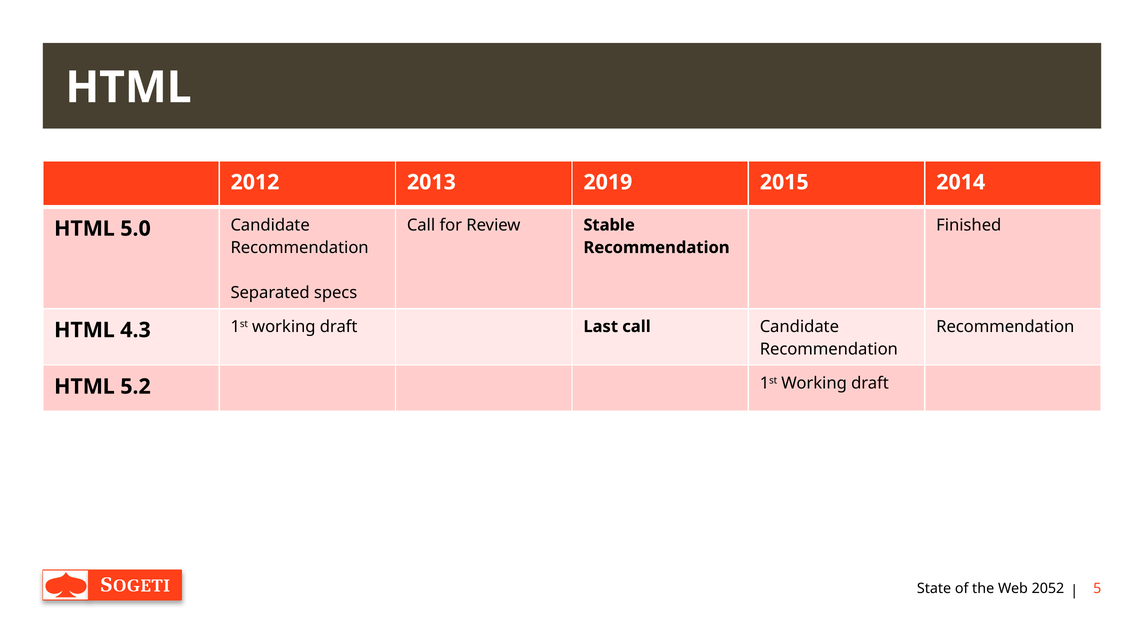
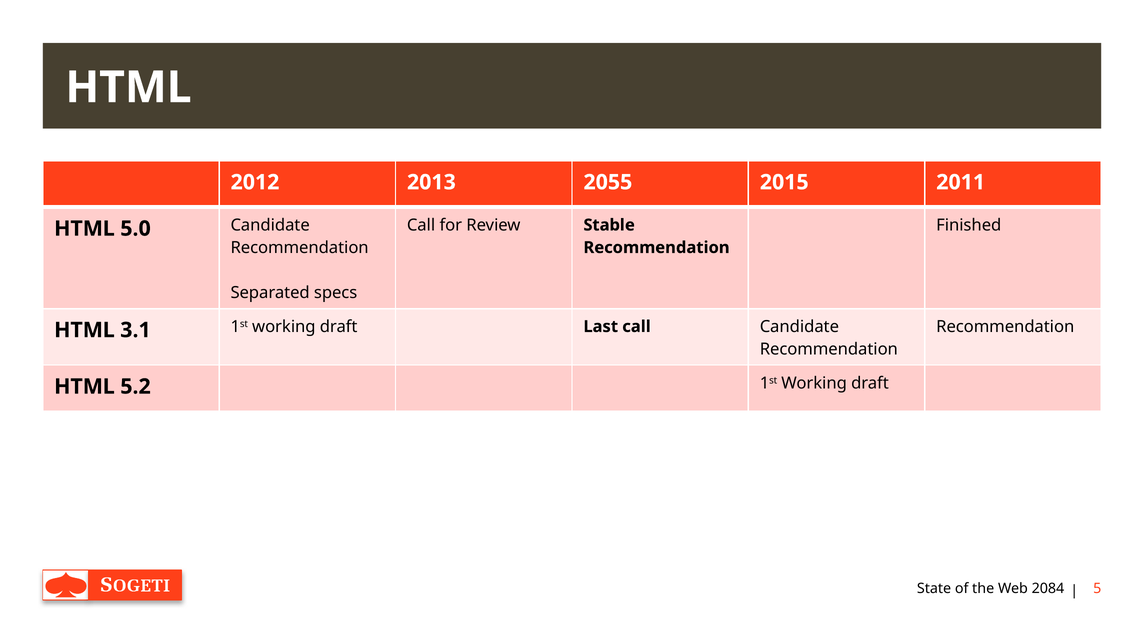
2019: 2019 -> 2055
2014: 2014 -> 2011
4.3: 4.3 -> 3.1
2052: 2052 -> 2084
